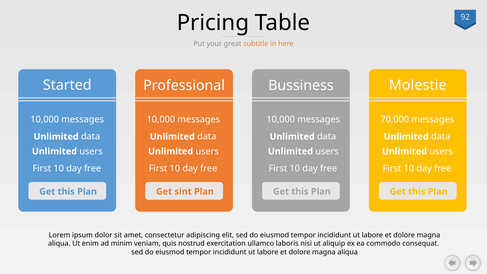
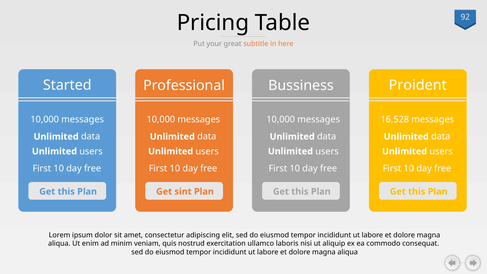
Molestie: Molestie -> Proident
70,000: 70,000 -> 16,528
